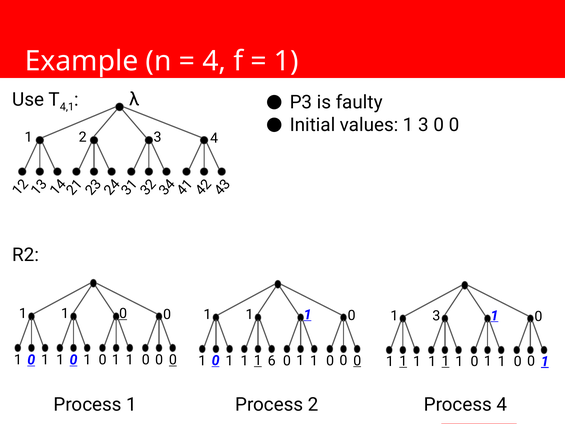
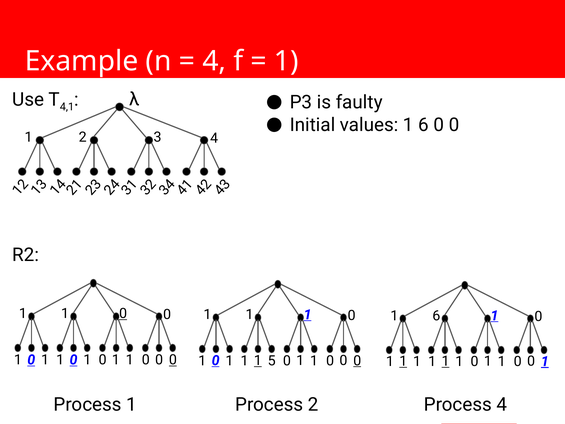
values 1 3: 3 -> 6
0 1 3: 3 -> 6
6: 6 -> 5
